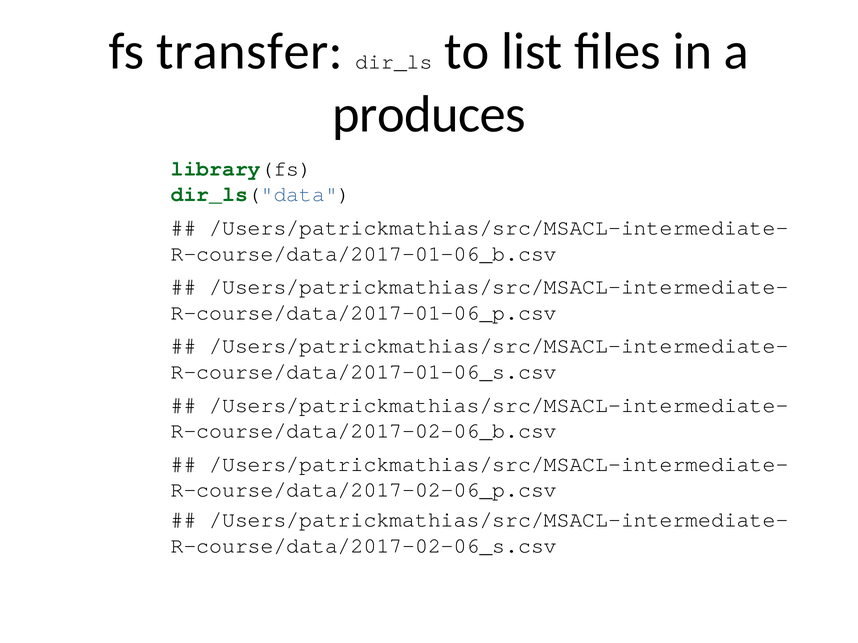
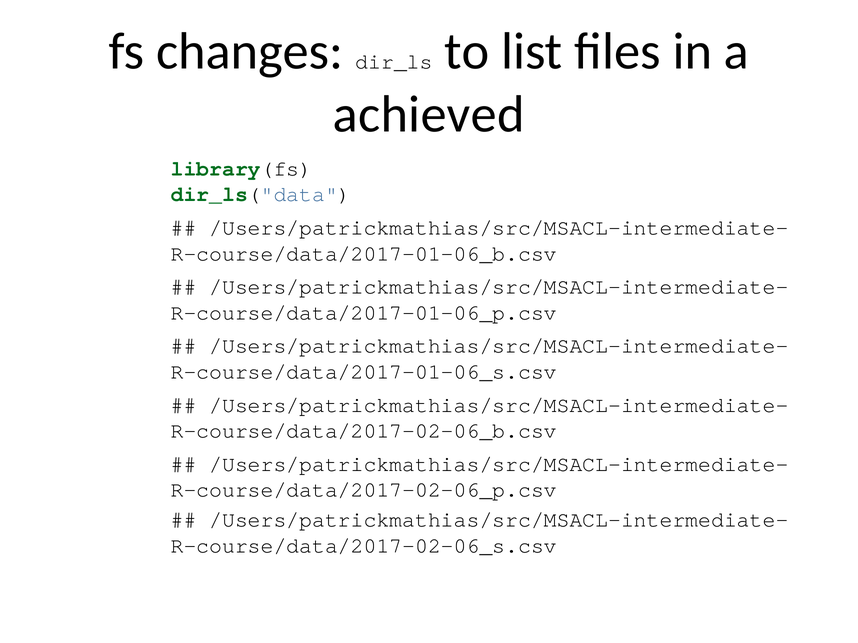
transfer: transfer -> changes
produces: produces -> achieved
